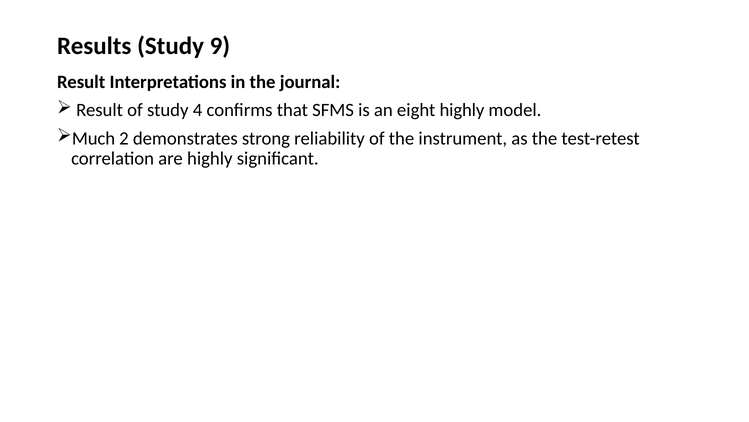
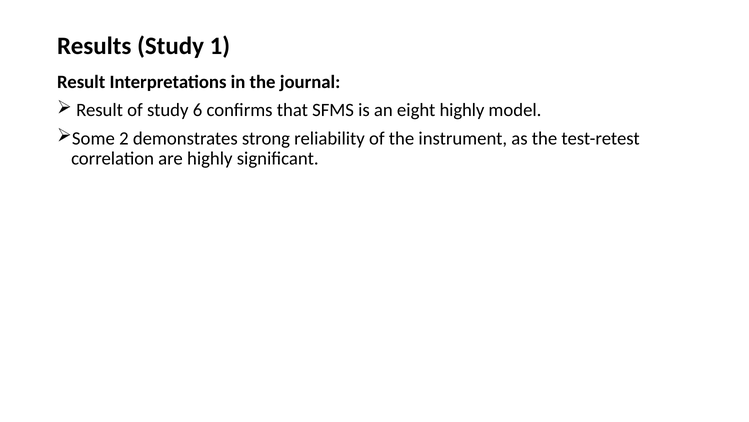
9: 9 -> 1
4: 4 -> 6
Much: Much -> Some
